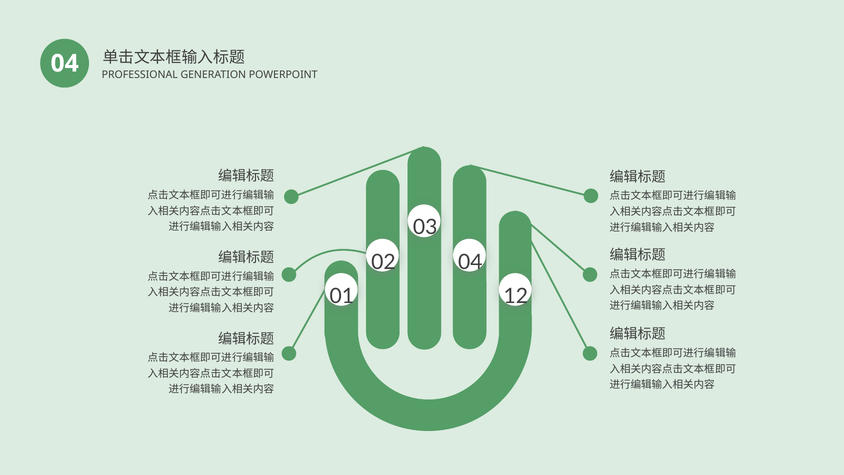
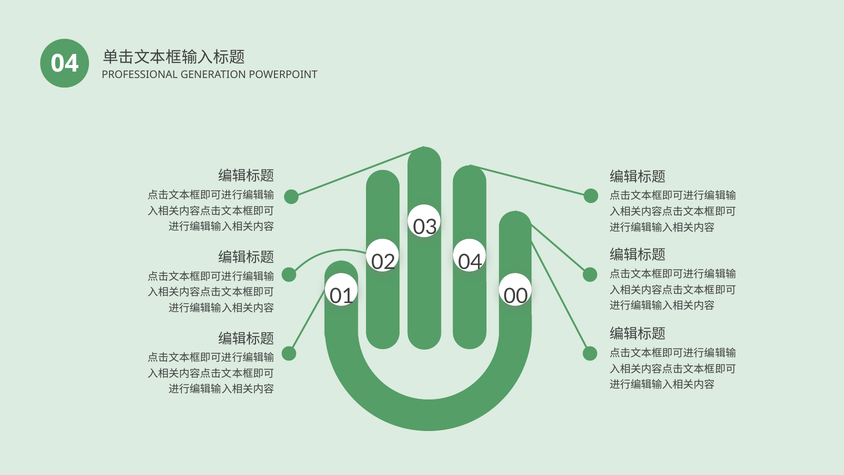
12: 12 -> 00
